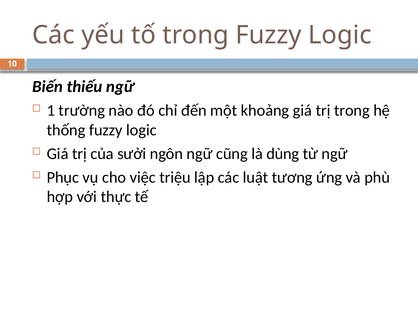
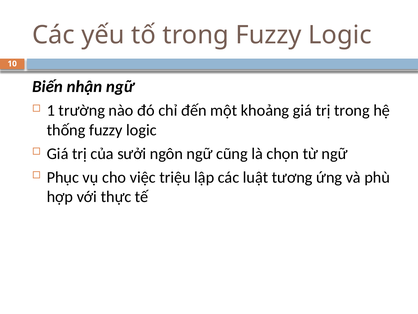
thiếu: thiếu -> nhận
dùng: dùng -> chọn
